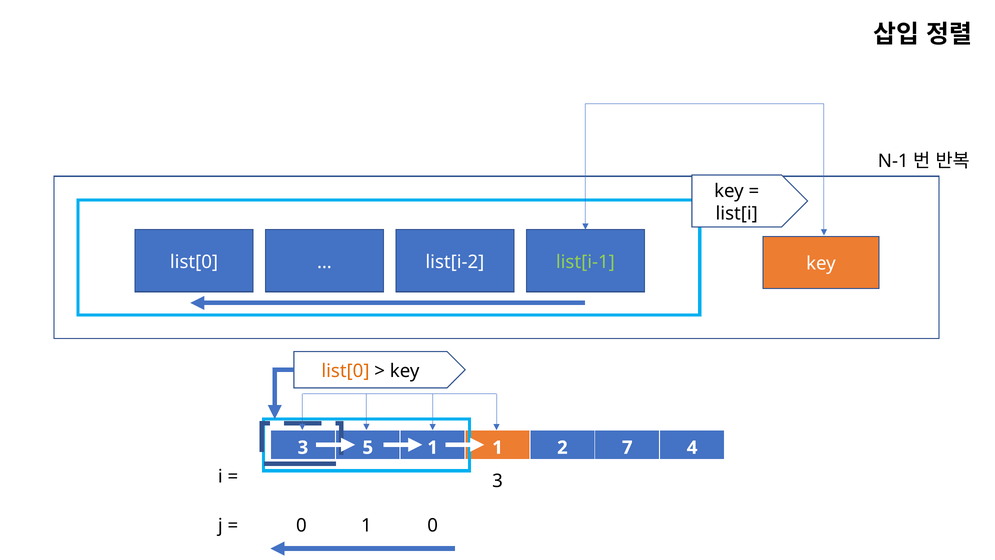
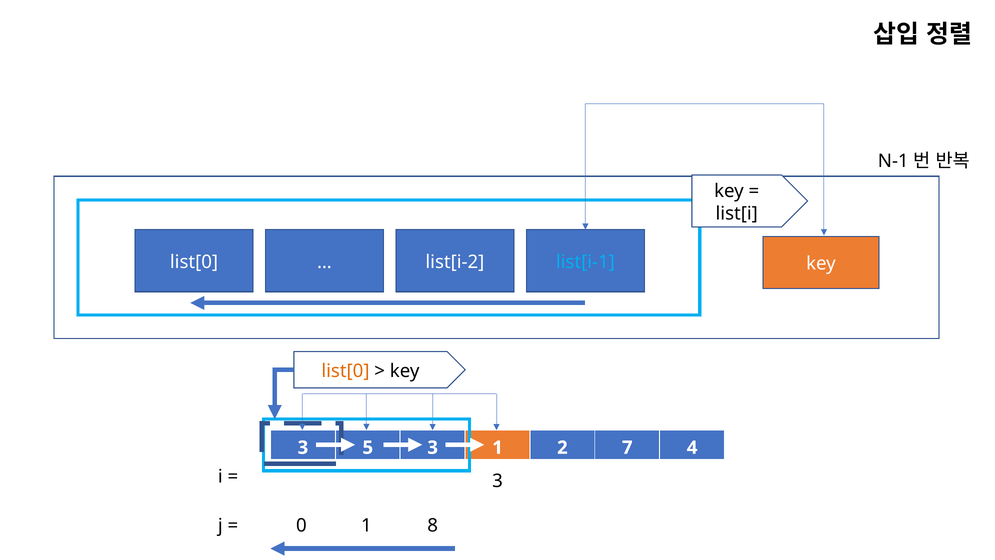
list[i-1 colour: light green -> light blue
5 1: 1 -> 3
0 0: 0 -> 8
